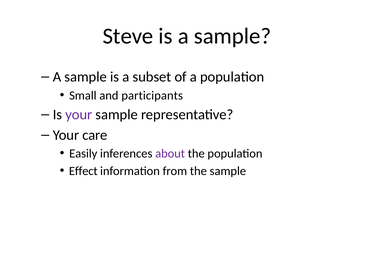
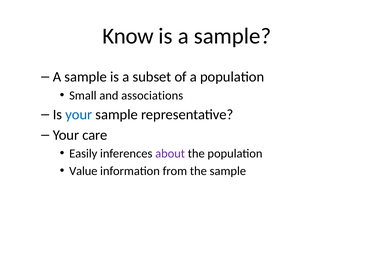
Steve: Steve -> Know
participants: participants -> associations
your at (79, 115) colour: purple -> blue
Effect: Effect -> Value
